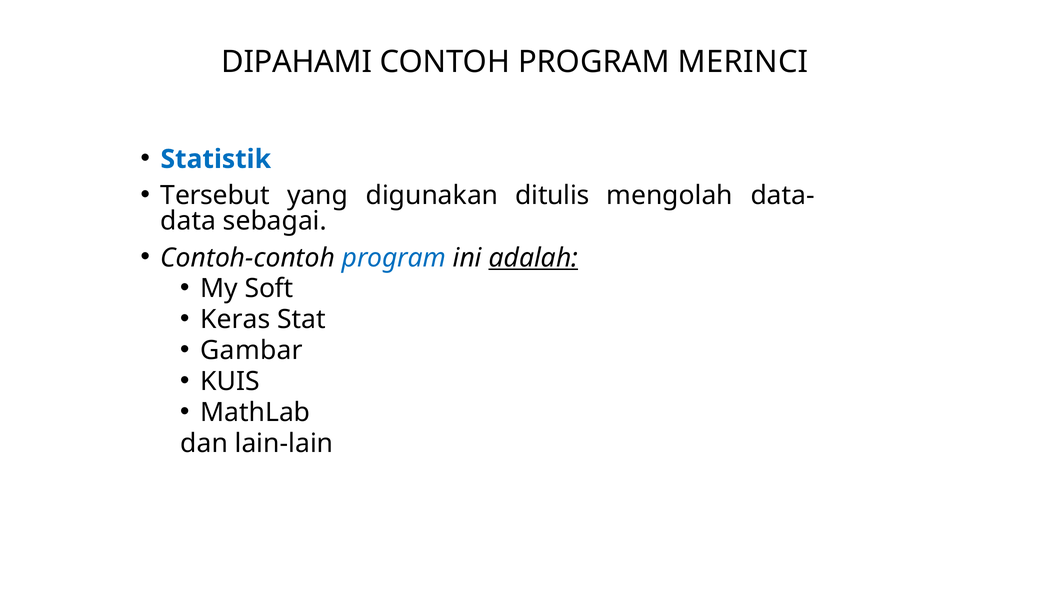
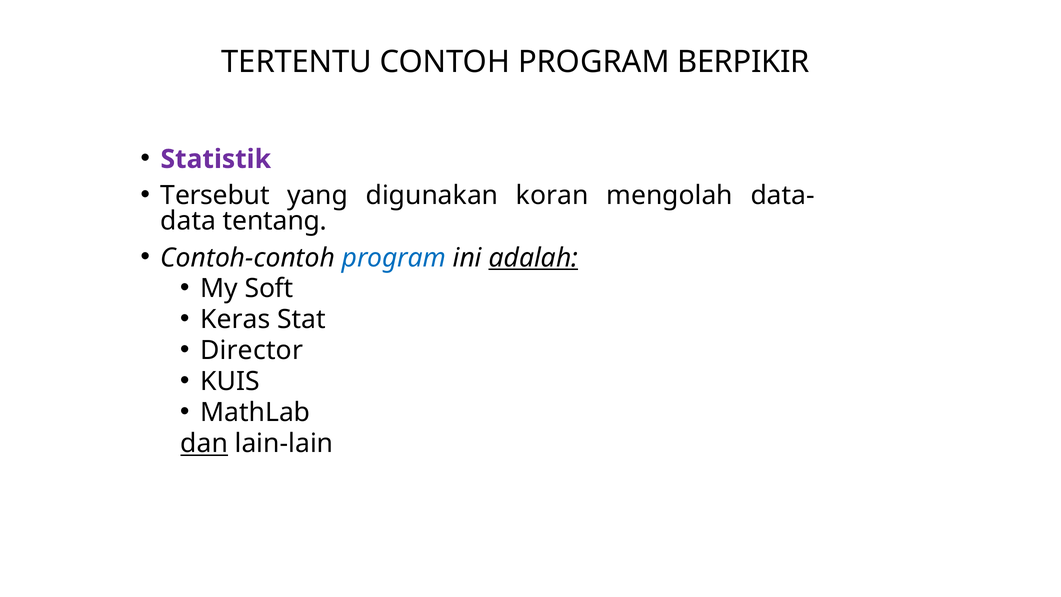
DIPAHAMI: DIPAHAMI -> TERTENTU
MERINCI: MERINCI -> BERPIKIR
Statistik colour: blue -> purple
ditulis: ditulis -> koran
sebagai: sebagai -> tentang
Gambar: Gambar -> Director
dan underline: none -> present
